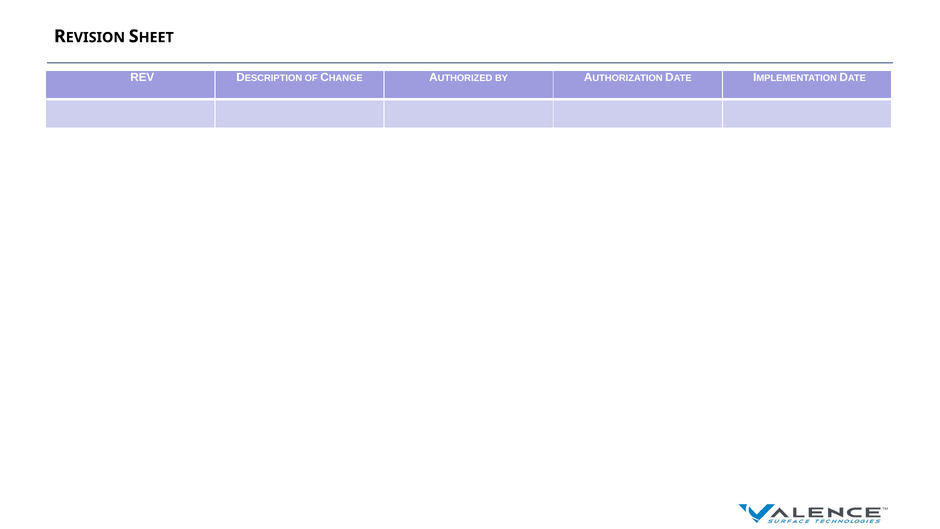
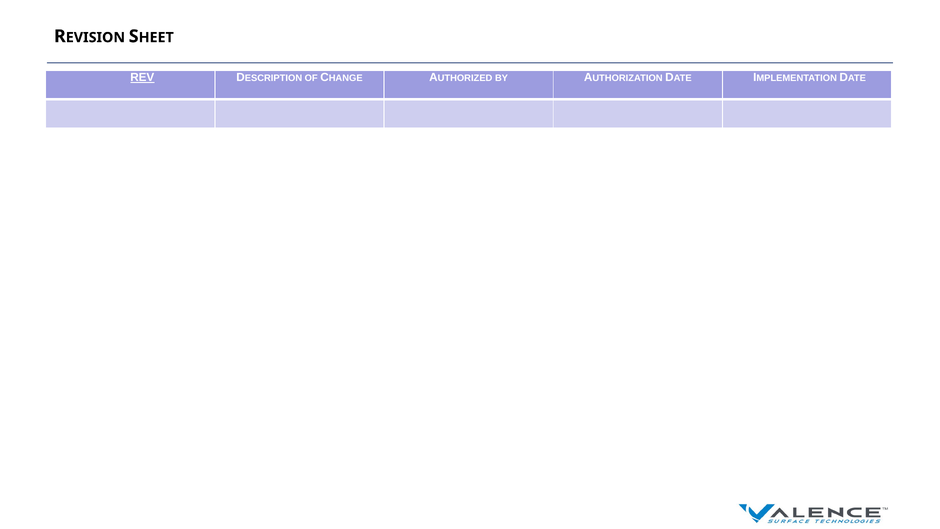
REV underline: none -> present
